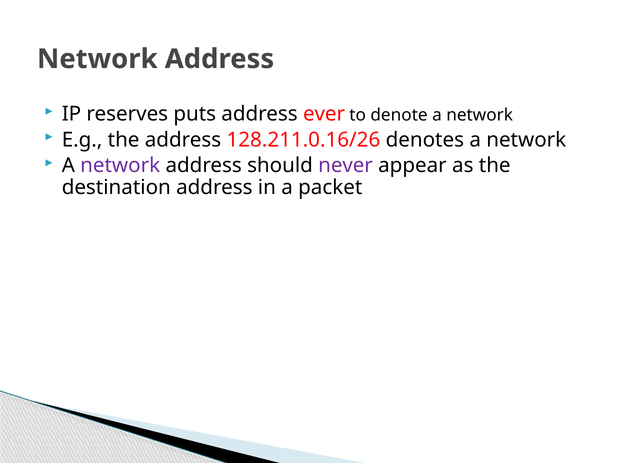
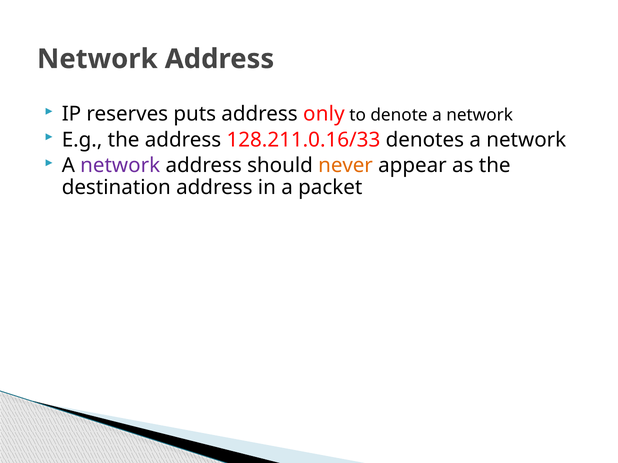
ever: ever -> only
128.211.0.16/26: 128.211.0.16/26 -> 128.211.0.16/33
never colour: purple -> orange
